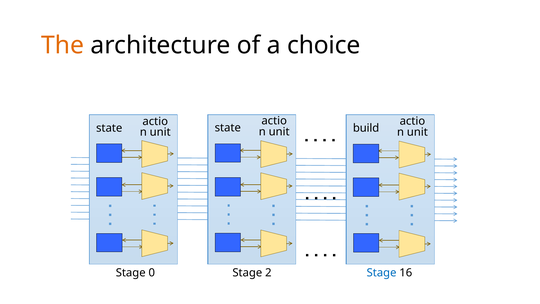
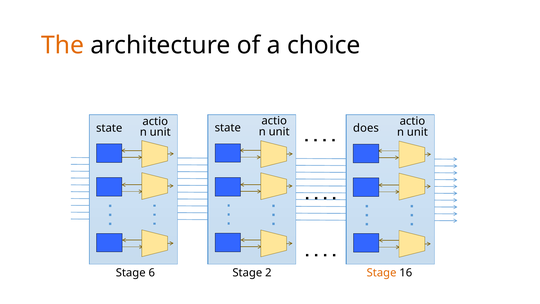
build: build -> does
0: 0 -> 6
Stage at (382, 273) colour: blue -> orange
